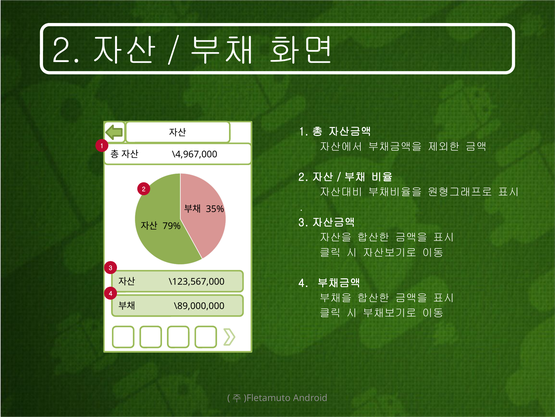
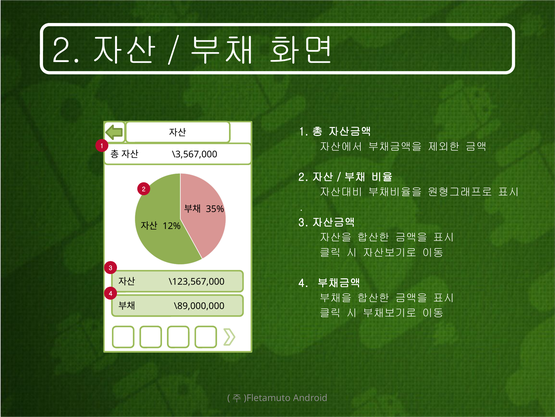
\4,967,000: \4,967,000 -> \3,567,000
79%: 79% -> 12%
